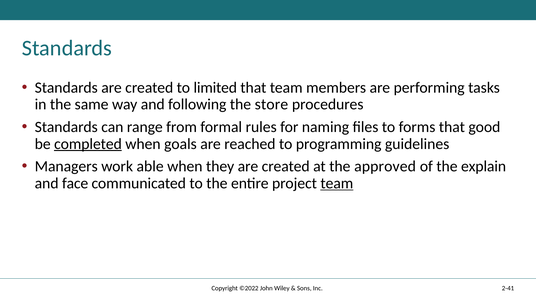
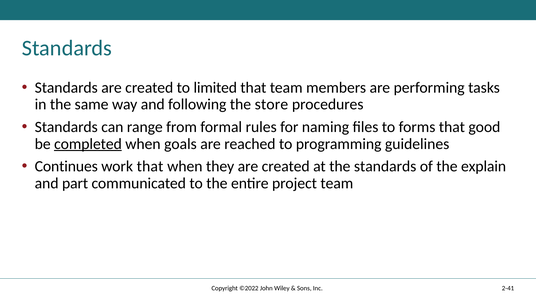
Managers: Managers -> Continues
work able: able -> that
the approved: approved -> standards
face: face -> part
team at (337, 183) underline: present -> none
